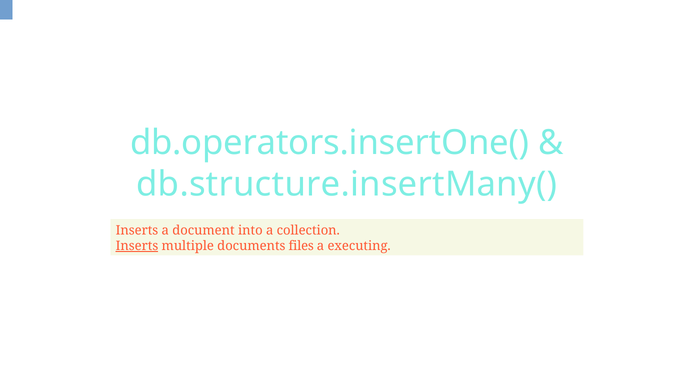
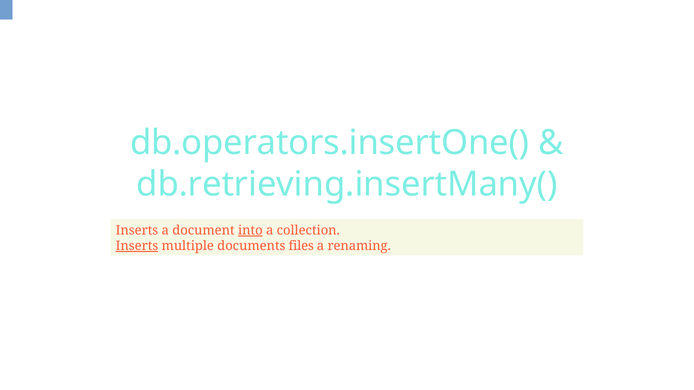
db.structure.insertMany(: db.structure.insertMany( -> db.retrieving.insertMany(
into underline: none -> present
executing: executing -> renaming
